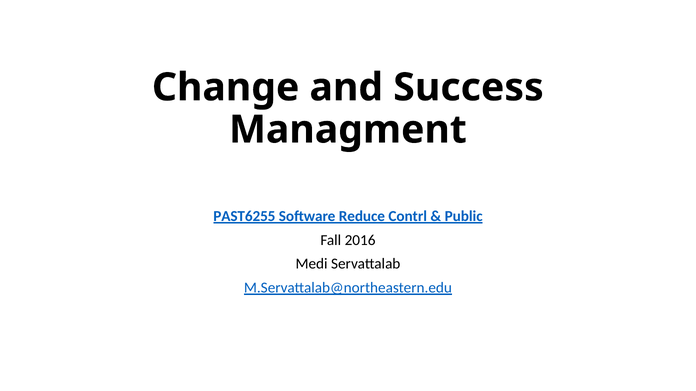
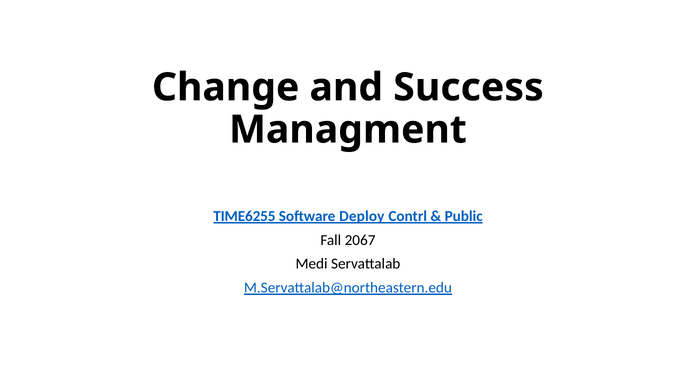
PAST6255: PAST6255 -> TIME6255
Reduce: Reduce -> Deploy
2016: 2016 -> 2067
